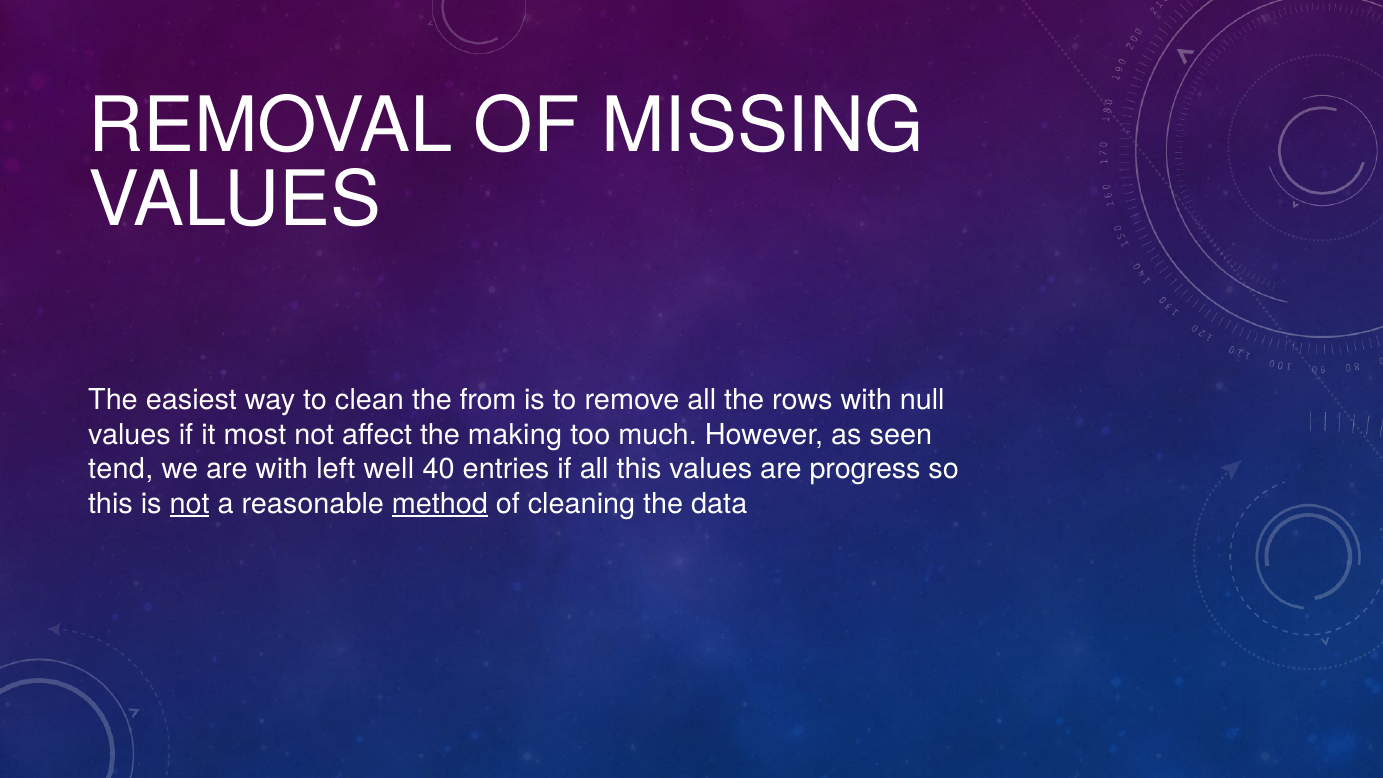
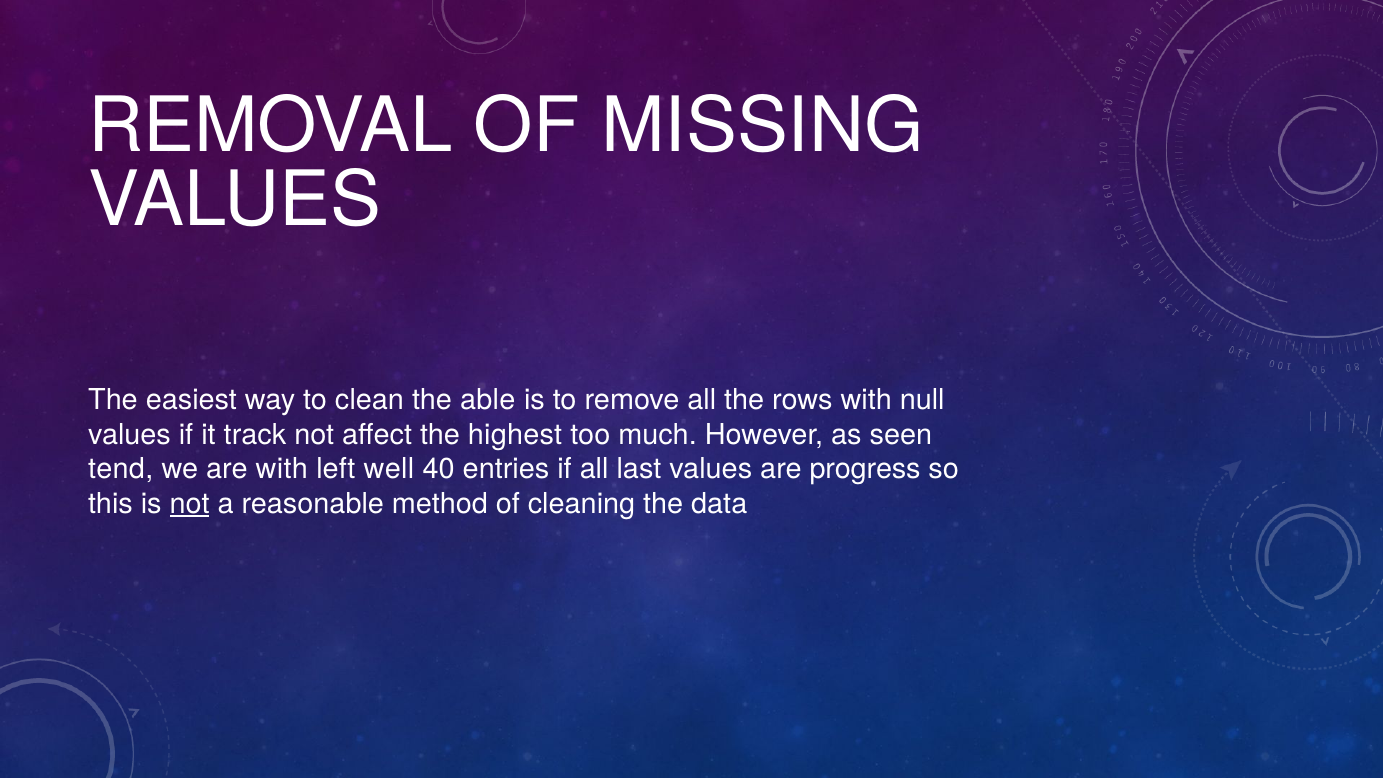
from: from -> able
most: most -> track
making: making -> highest
all this: this -> last
method underline: present -> none
